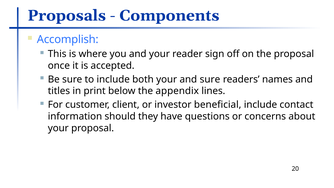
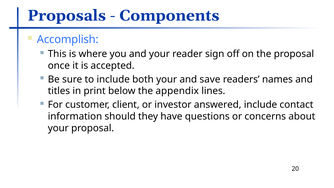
and sure: sure -> save
beneficial: beneficial -> answered
